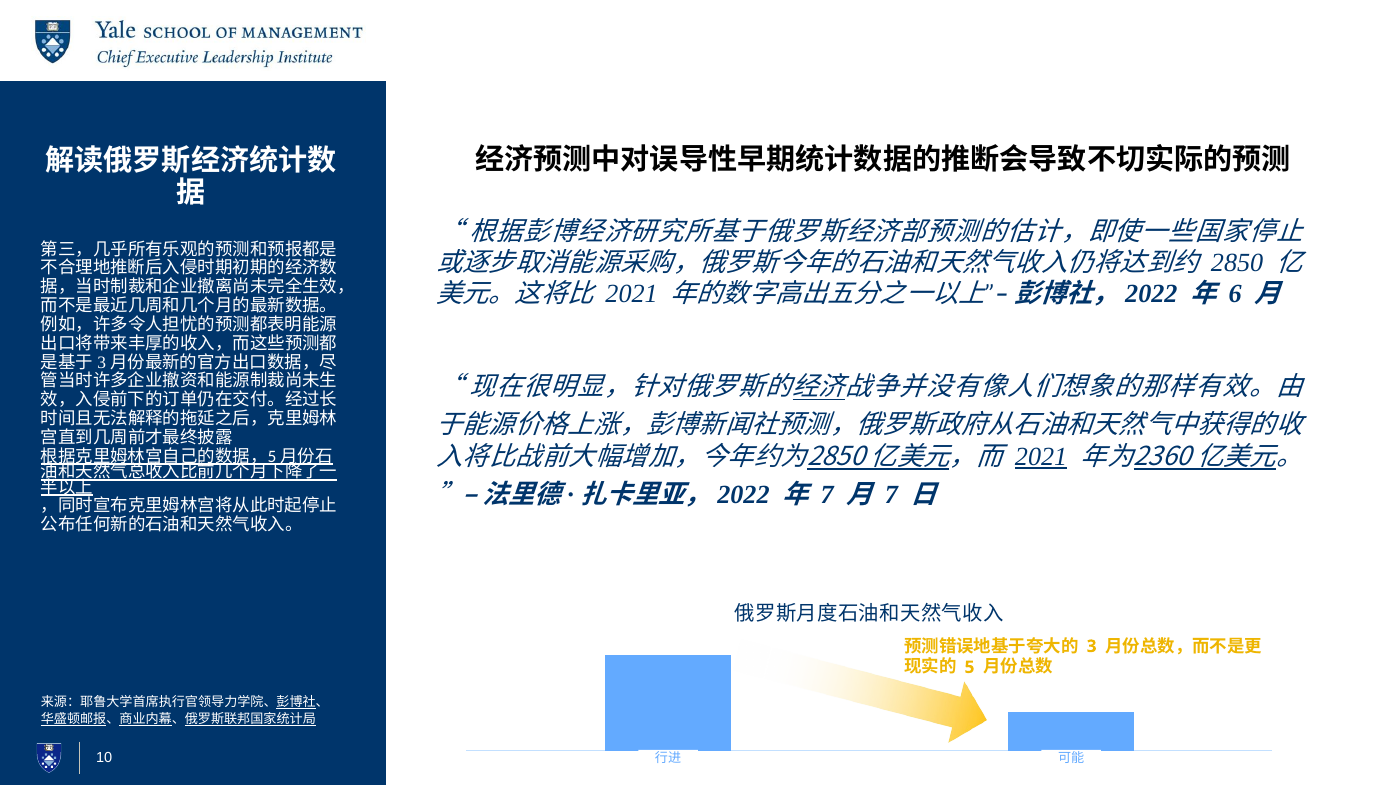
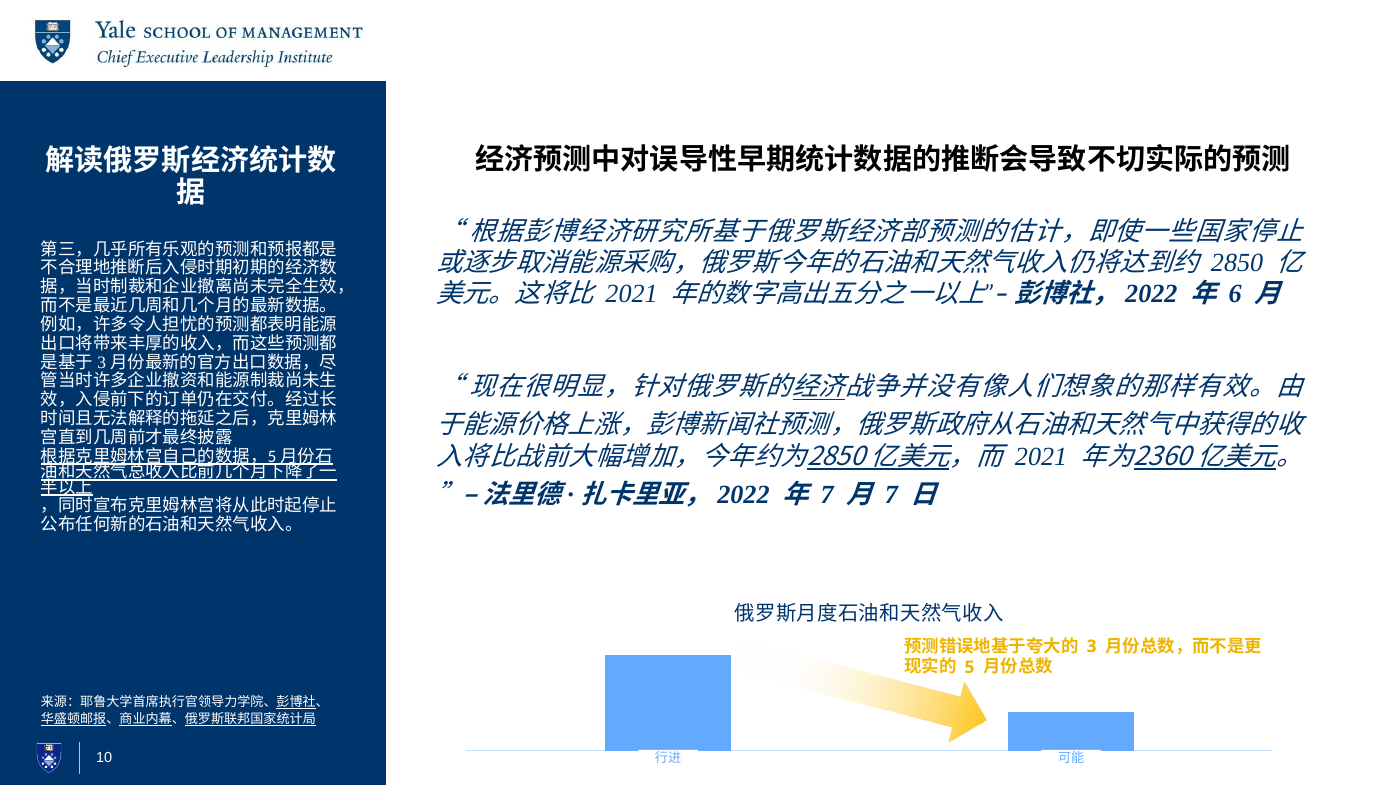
2021 underline: present -> none
